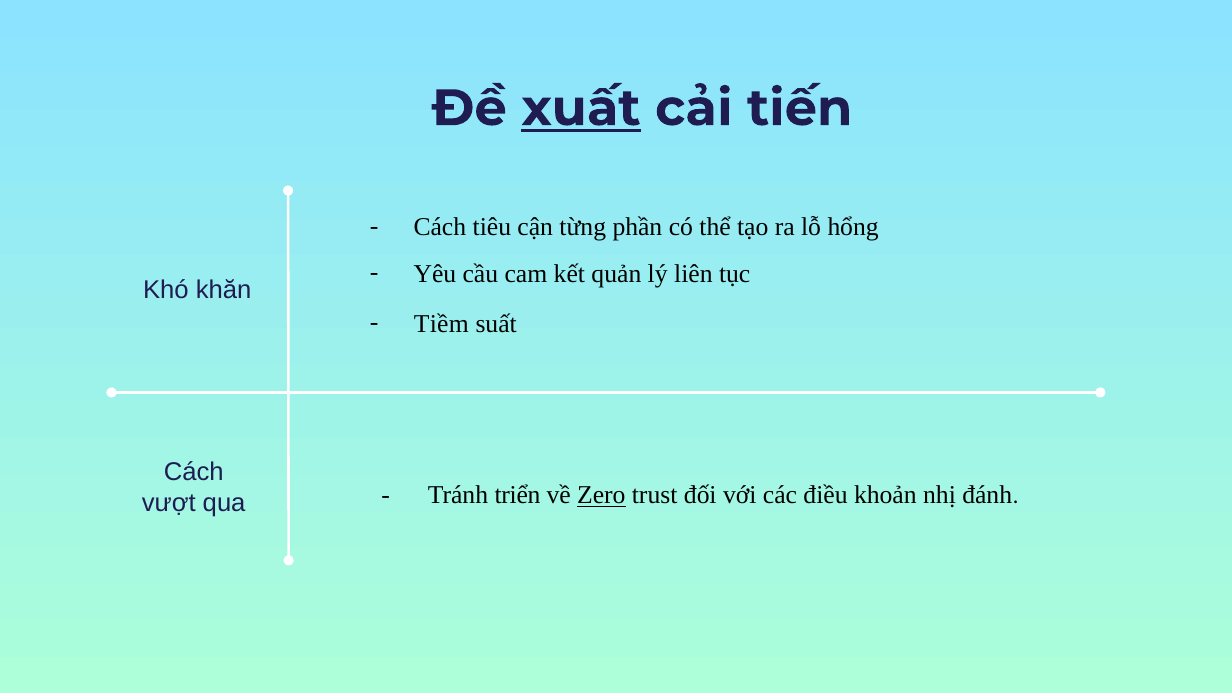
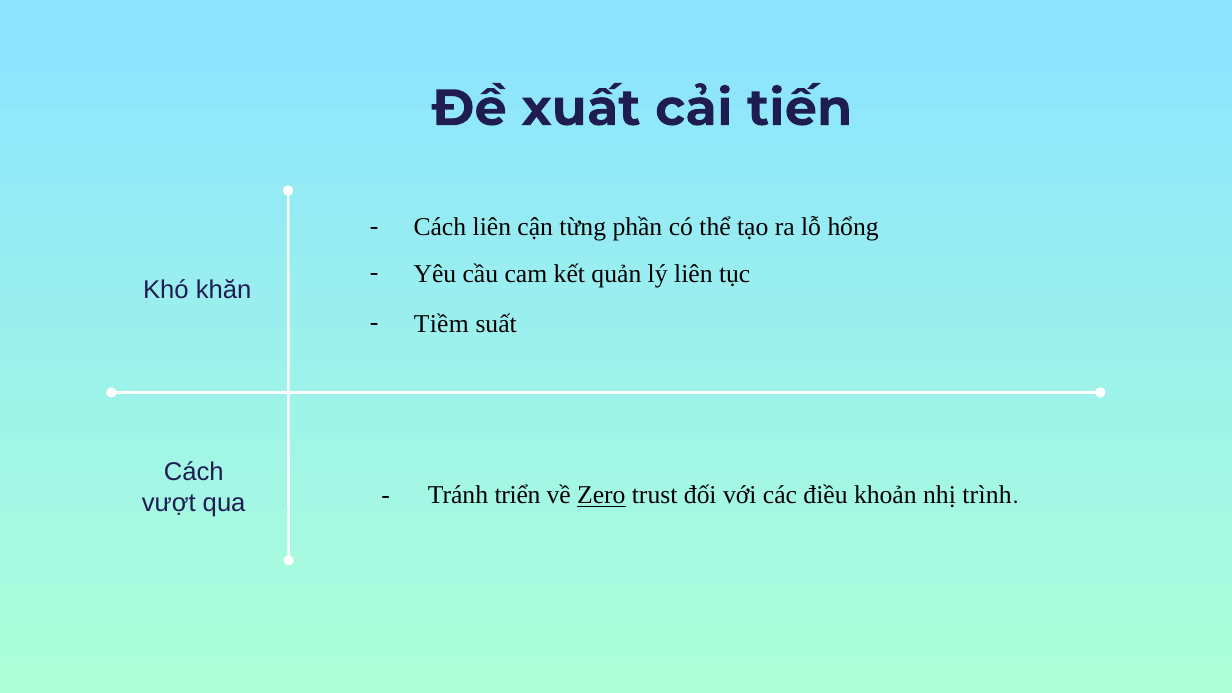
xuất underline: present -> none
Cách tiêu: tiêu -> liên
đánh: đánh -> trình
